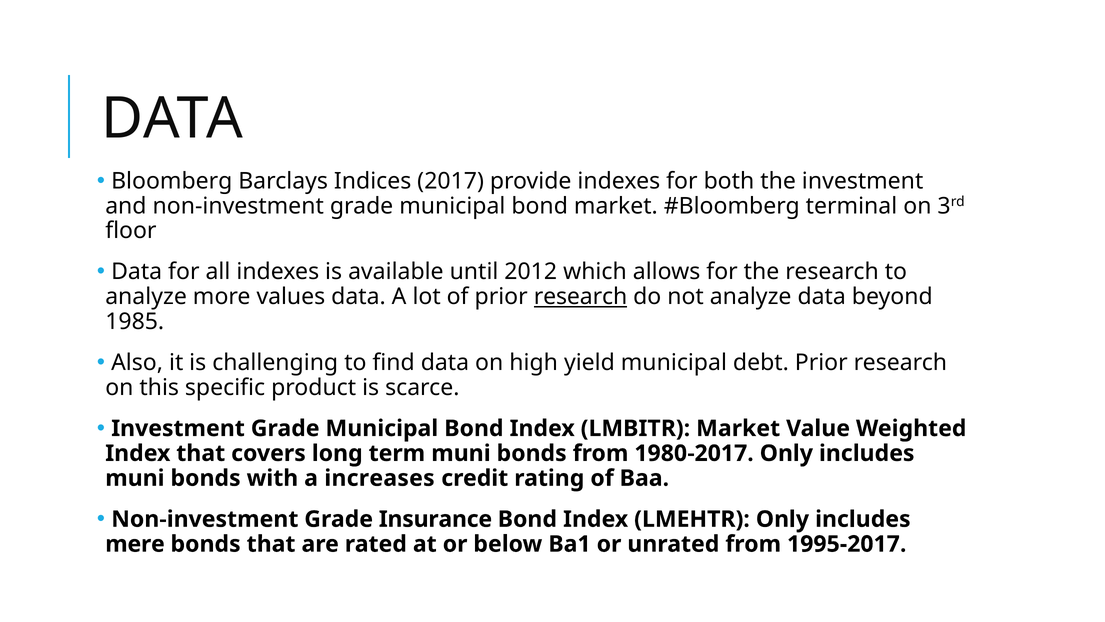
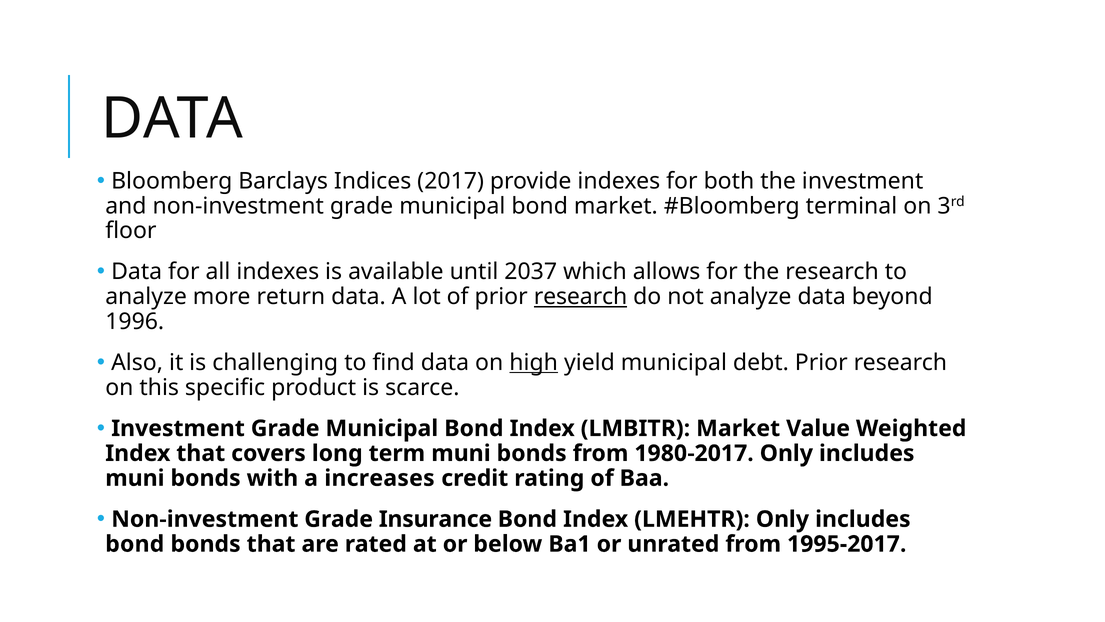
2012: 2012 -> 2037
values: values -> return
1985: 1985 -> 1996
high underline: none -> present
mere at (135, 544): mere -> bond
